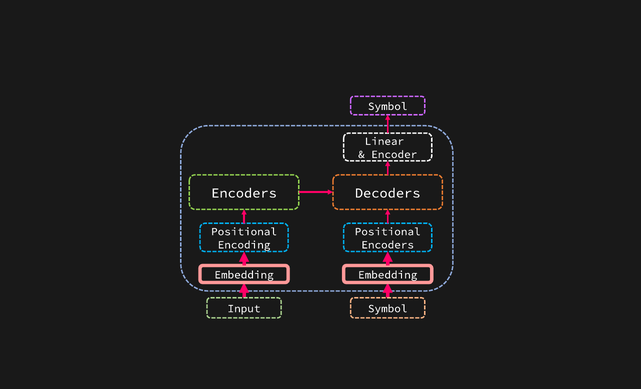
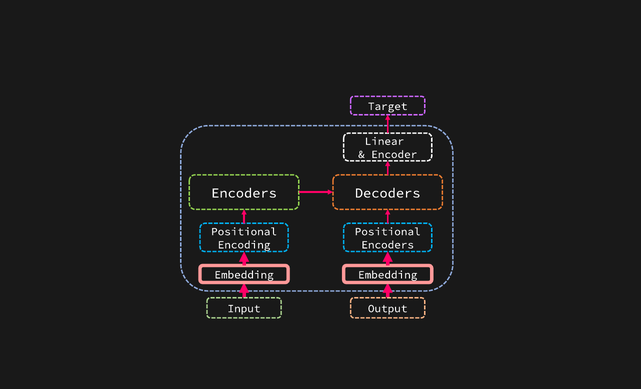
Symbol at (388, 106): Symbol -> Target
Symbol at (388, 308): Symbol -> Output
